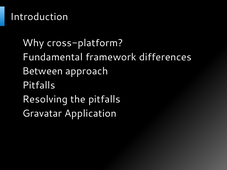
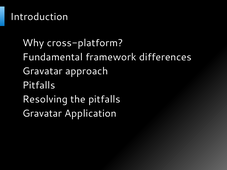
Between at (43, 71): Between -> Gravatar
